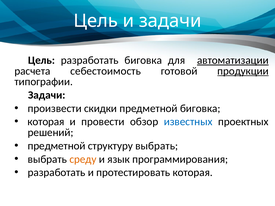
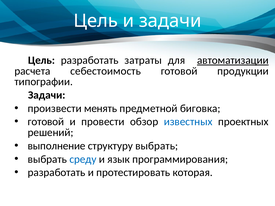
разработать биговка: биговка -> затраты
продукции underline: present -> none
скидки: скидки -> менять
которая at (46, 122): которая -> готовой
предметной at (57, 146): предметной -> выполнение
среду colour: orange -> blue
